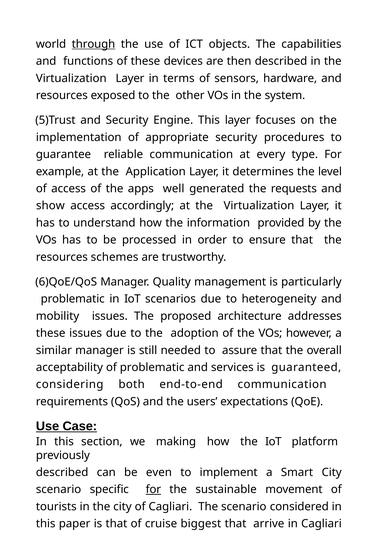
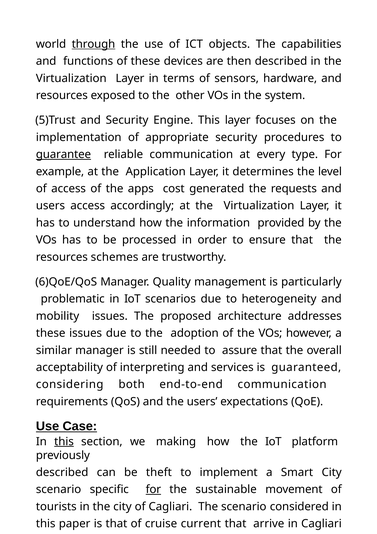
guarantee underline: none -> present
well: well -> cost
show at (50, 206): show -> users
of problematic: problematic -> interpreting
this at (64, 441) underline: none -> present
even: even -> theft
biggest: biggest -> current
